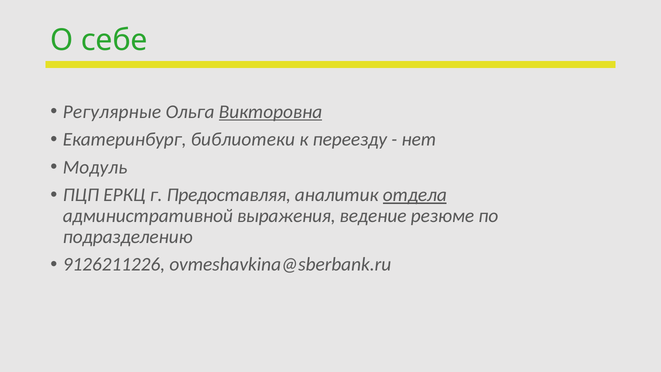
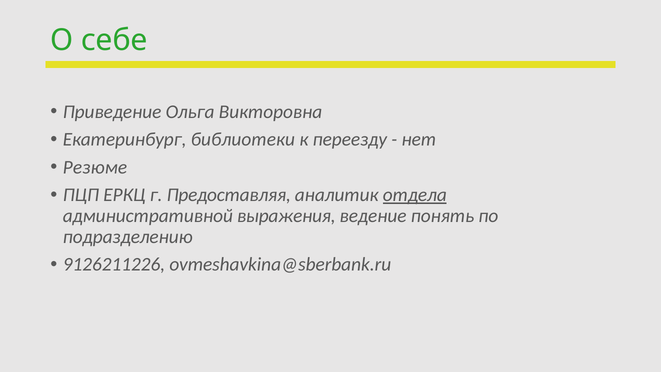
Регулярные: Регулярные -> Приведение
Викторовна underline: present -> none
Модуль: Модуль -> Резюме
резюме: резюме -> понять
